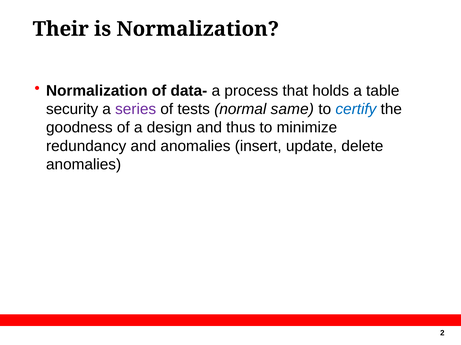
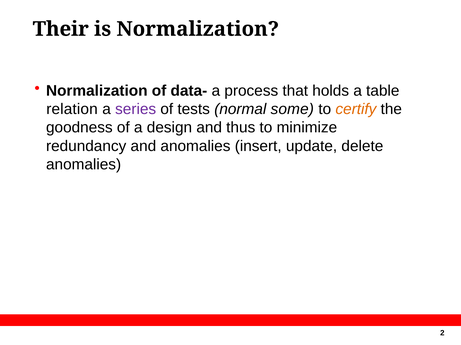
security: security -> relation
same: same -> some
certify colour: blue -> orange
